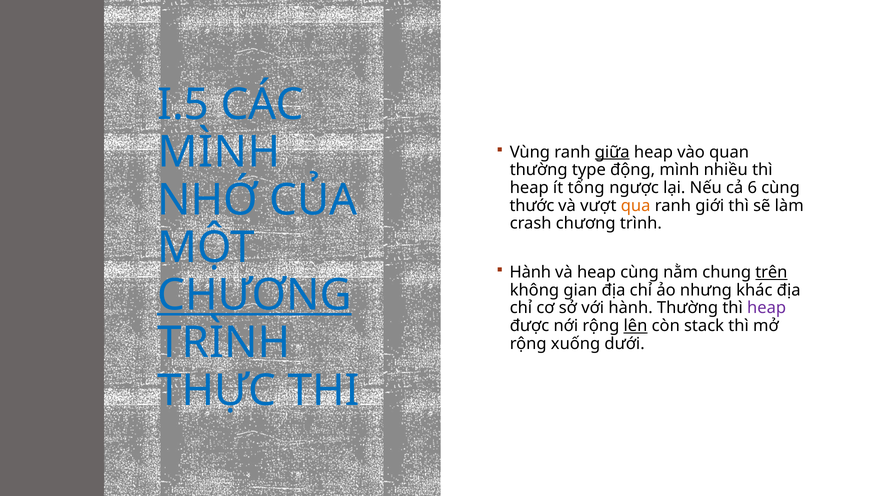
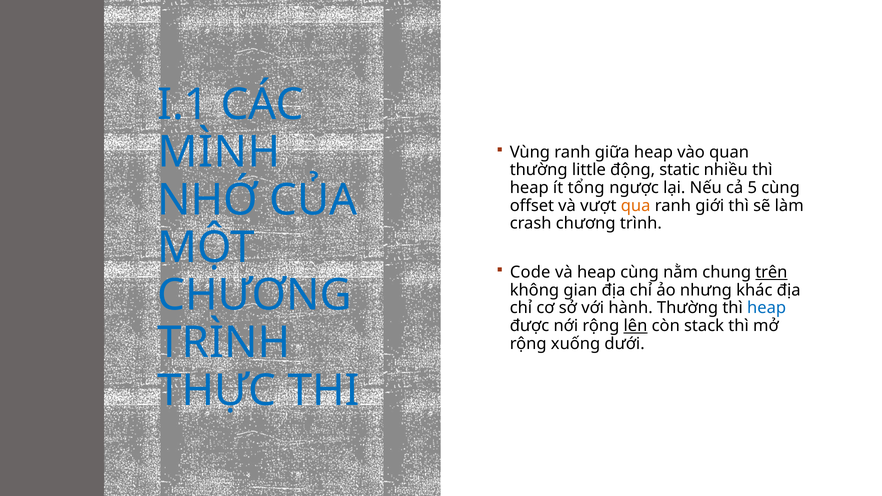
I.5: I.5 -> I.1
giữa underline: present -> none
type: type -> little
động mình: mình -> static
6: 6 -> 5
thước: thước -> offset
Hành at (530, 272): Hành -> Code
CHƯƠNG at (255, 295) underline: present -> none
heap at (767, 308) colour: purple -> blue
